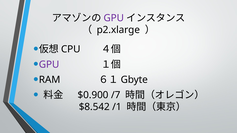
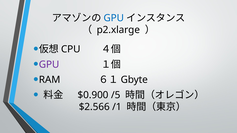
GPU at (114, 18) colour: purple -> blue
/7: /7 -> /5
$8.542: $8.542 -> $2.566
